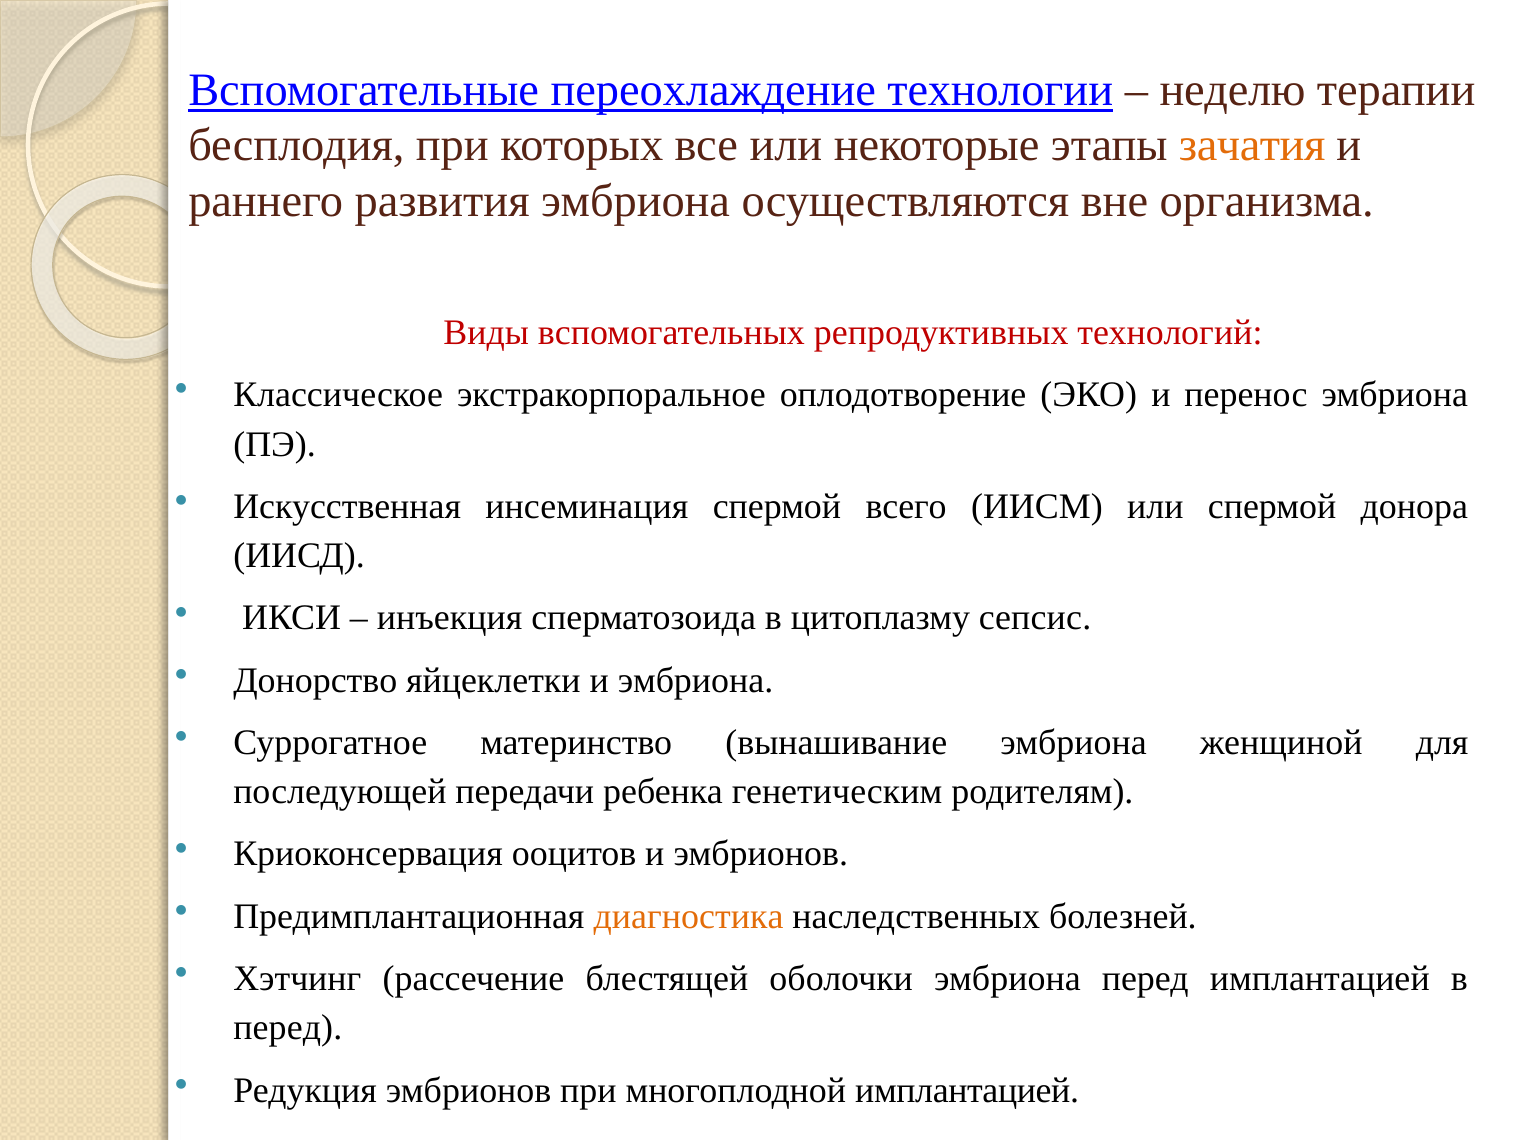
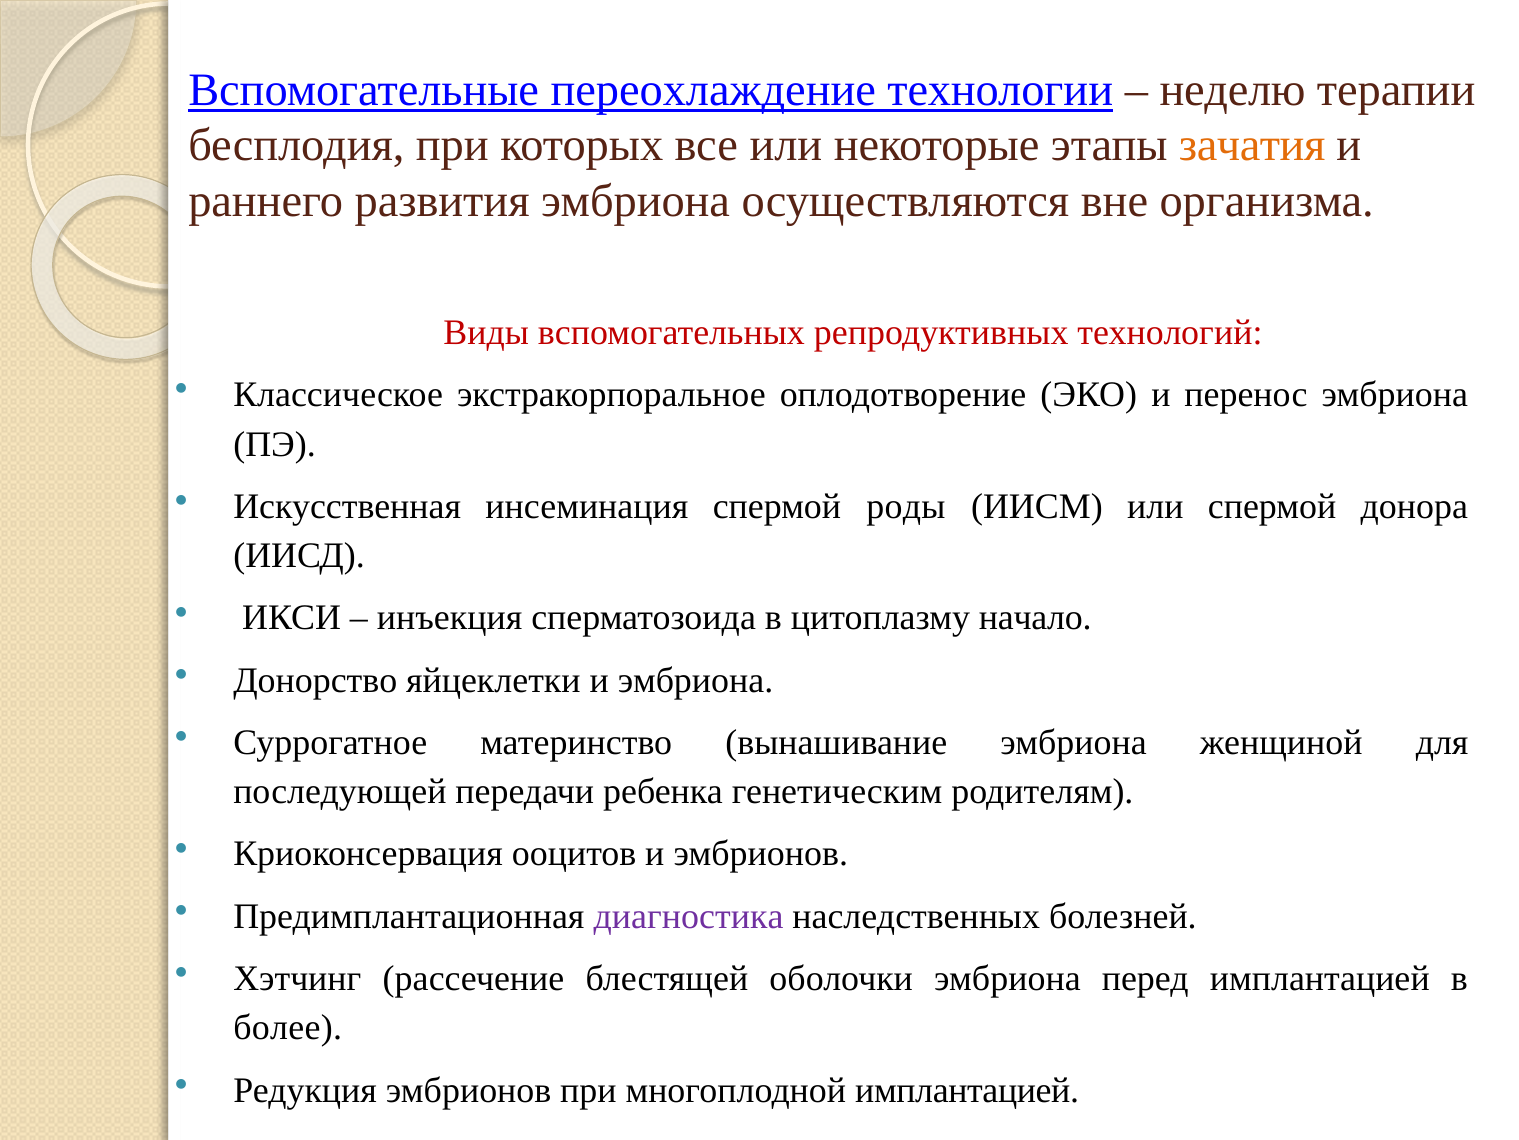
всего: всего -> роды
сепсис: сепсис -> начало
диагностика colour: orange -> purple
перед at (288, 1027): перед -> более
